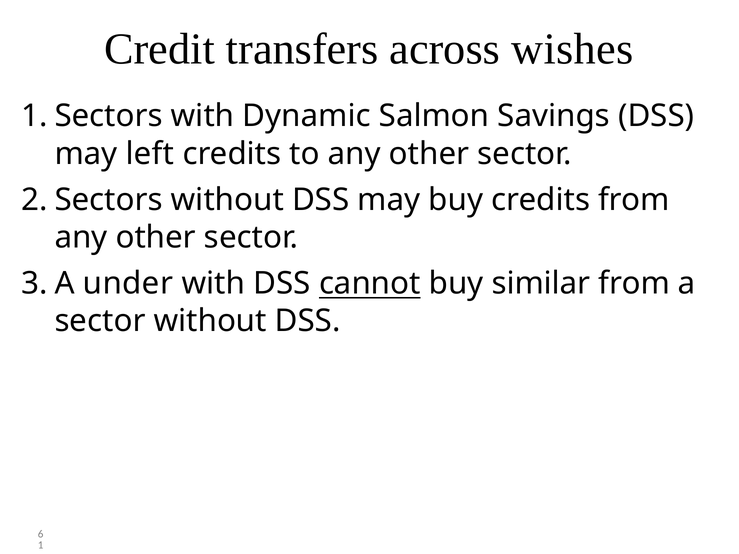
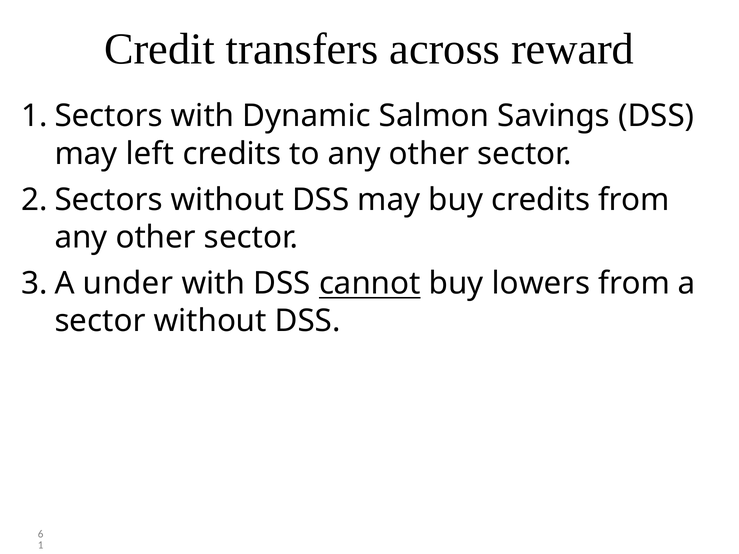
wishes: wishes -> reward
similar: similar -> lowers
